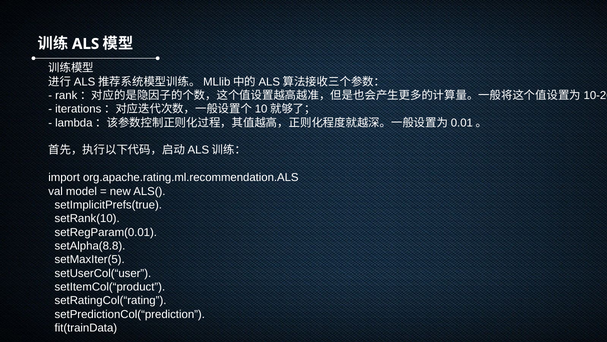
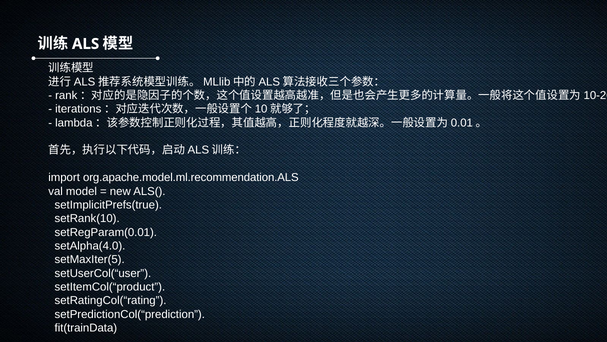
org.apache.rating.ml.recommendation.ALS: org.apache.rating.ml.recommendation.ALS -> org.apache.model.ml.recommendation.ALS
setAlpha(8.8: setAlpha(8.8 -> setAlpha(4.0
